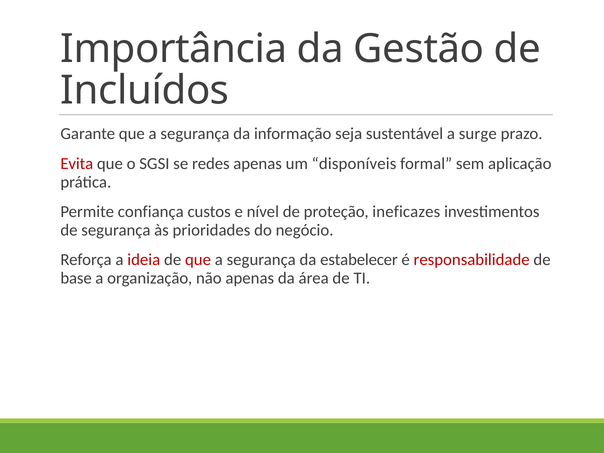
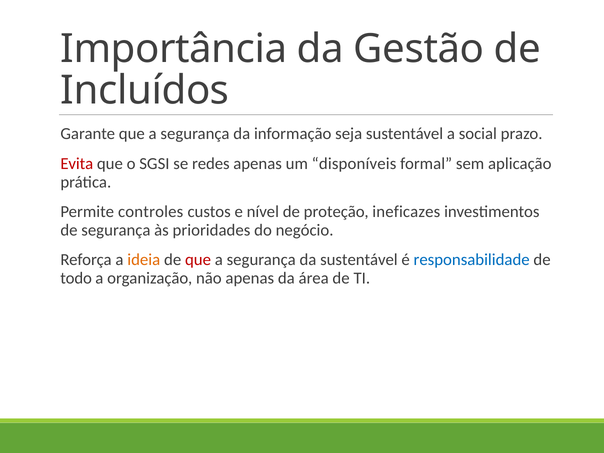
surge: surge -> social
confiança: confiança -> controles
ideia colour: red -> orange
da estabelecer: estabelecer -> sustentável
responsabilidade colour: red -> blue
base: base -> todo
